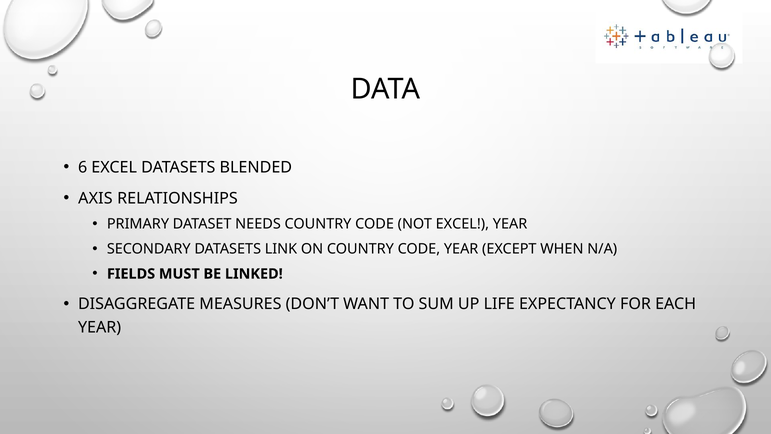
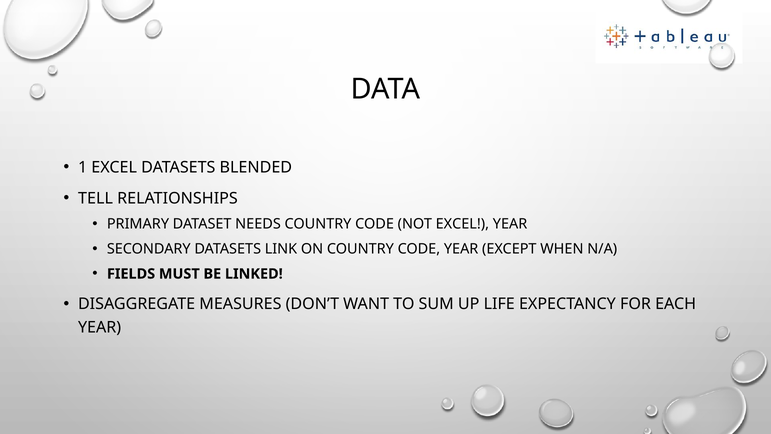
6: 6 -> 1
AXIS: AXIS -> TELL
